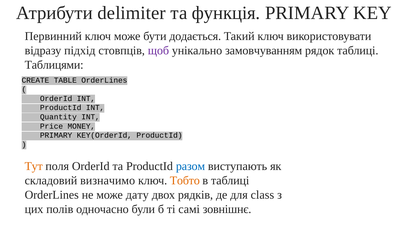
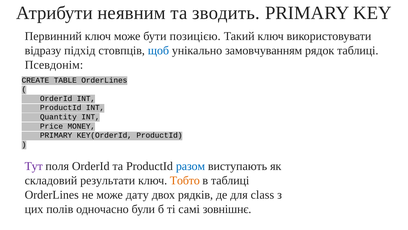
delimiter: delimiter -> неявним
функція: функція -> зводить
додається: додається -> позицією
щоб colour: purple -> blue
Таблицями: Таблицями -> Псевдонім
Тут colour: orange -> purple
визначимо: визначимо -> результати
